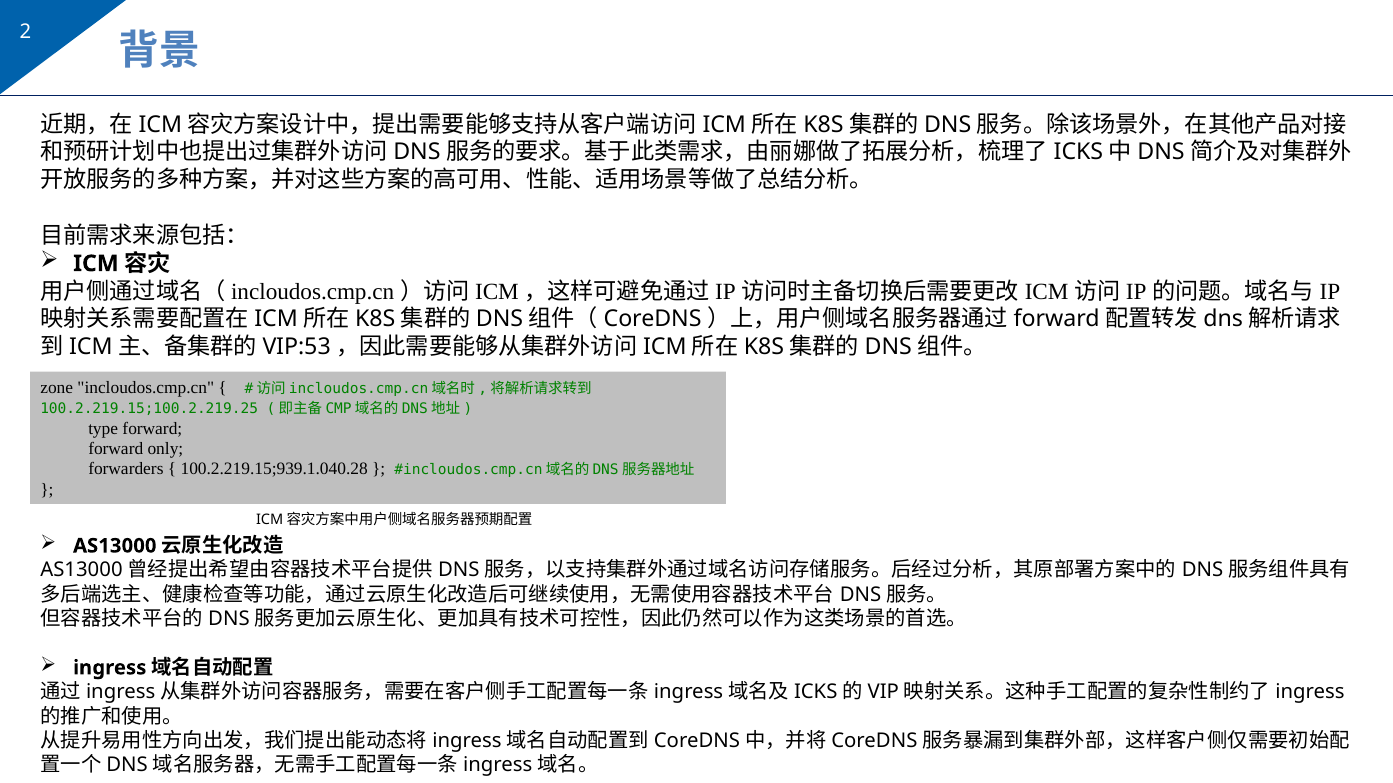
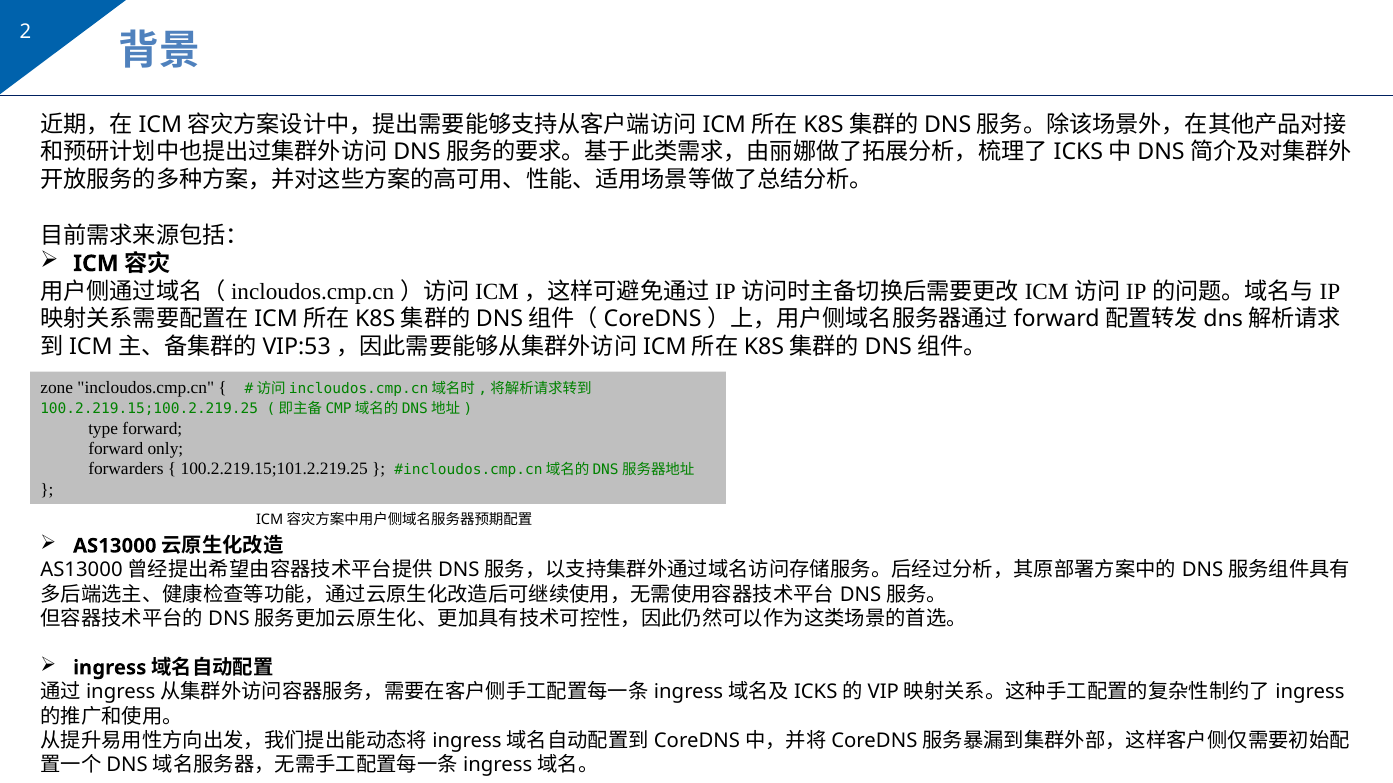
100.2.219.15;939.1.040.28: 100.2.219.15;939.1.040.28 -> 100.2.219.15;101.2.219.25
